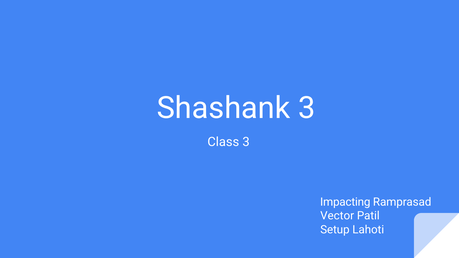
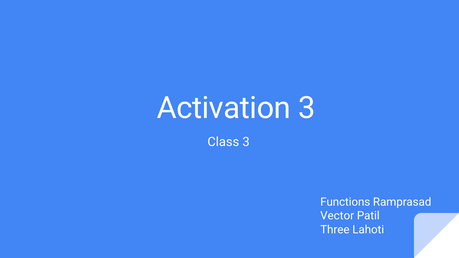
Shashank: Shashank -> Activation
Impacting: Impacting -> Functions
Setup: Setup -> Three
